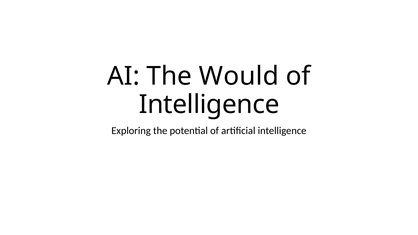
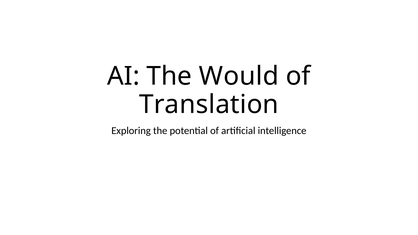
Intelligence at (209, 104): Intelligence -> Translation
